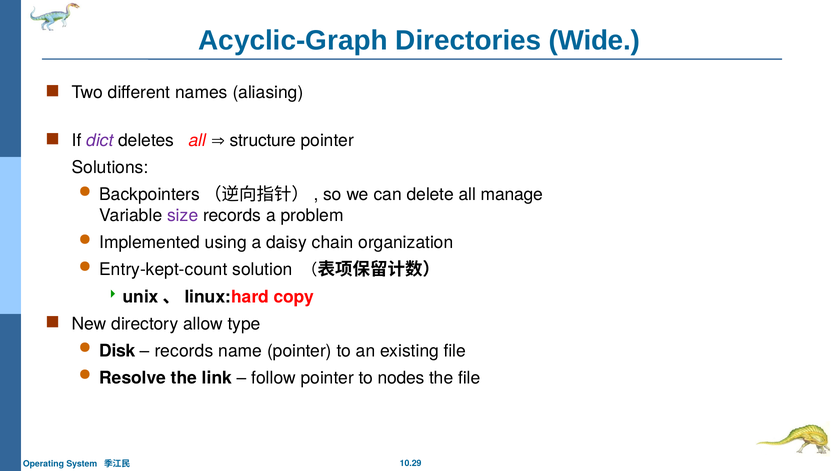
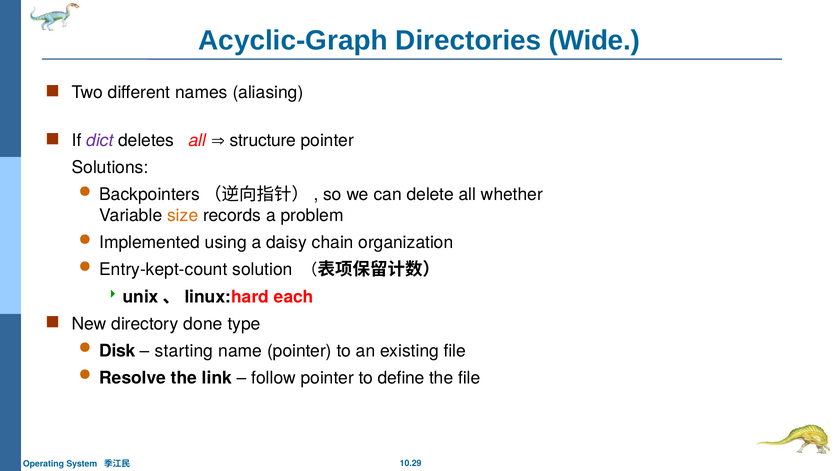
manage: manage -> whether
size colour: purple -> orange
copy: copy -> each
allow: allow -> done
records at (184, 351): records -> starting
nodes: nodes -> define
